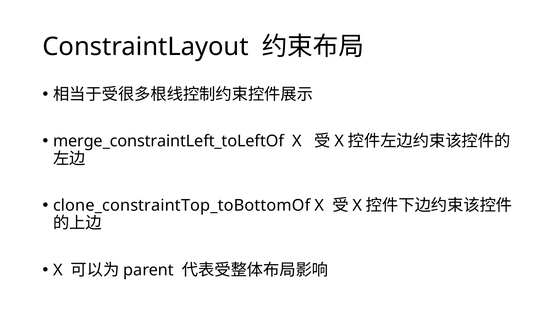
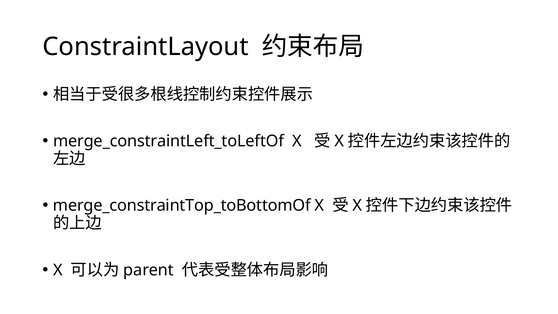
clone_constraintTop_toBottomOf: clone_constraintTop_toBottomOf -> merge_constraintTop_toBottomOf
